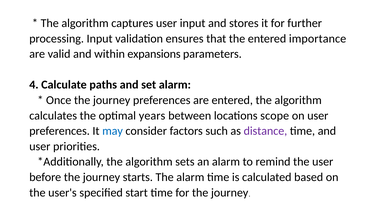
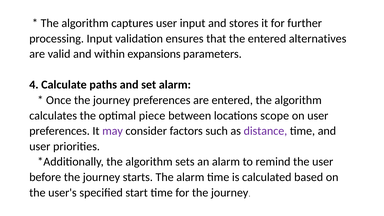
importance: importance -> alternatives
years: years -> piece
may colour: blue -> purple
